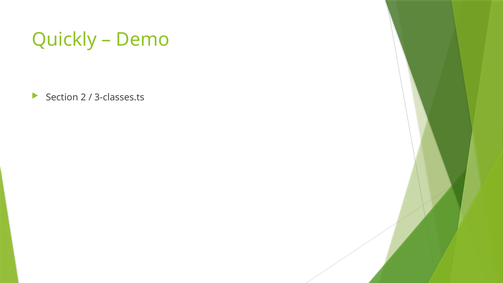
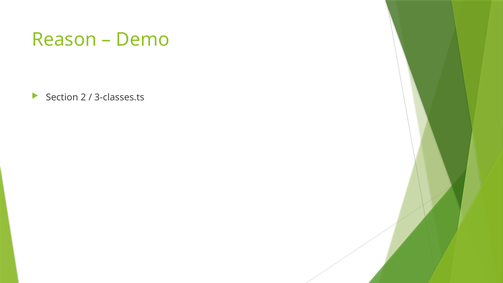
Quickly: Quickly -> Reason
